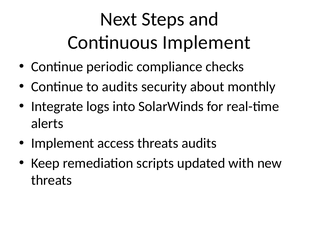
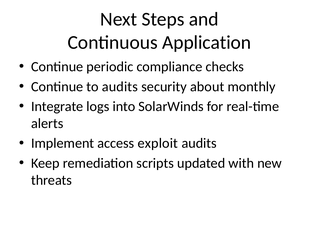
Continuous Implement: Implement -> Application
access threats: threats -> exploit
